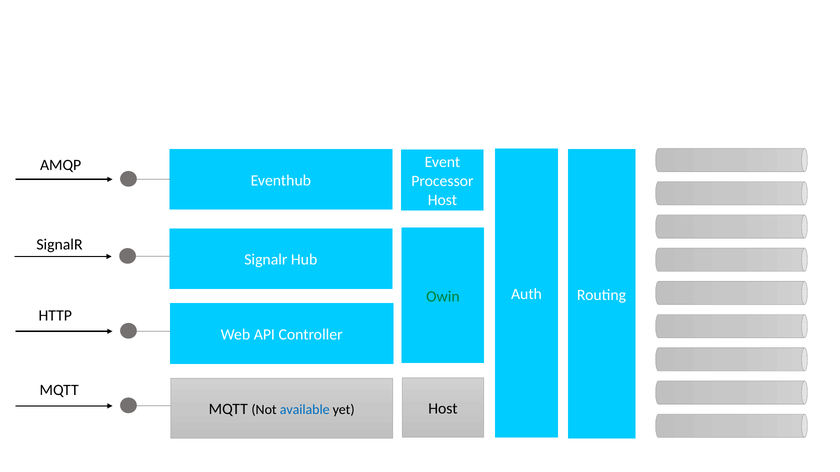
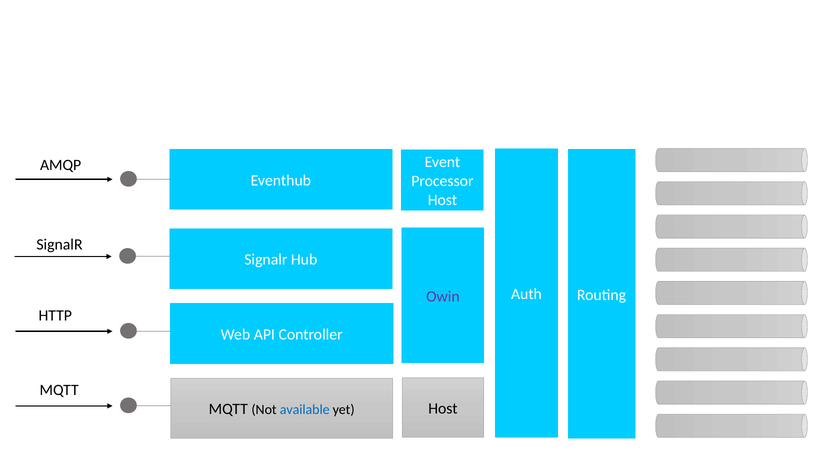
Owin colour: green -> purple
